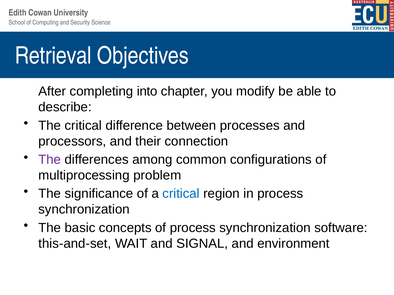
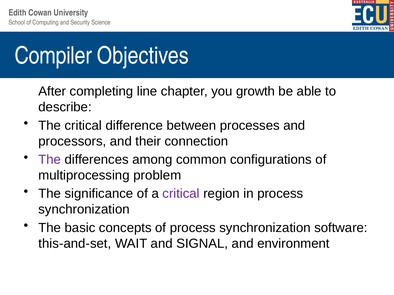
Retrieval: Retrieval -> Compiler
into: into -> line
modify: modify -> growth
critical at (181, 194) colour: blue -> purple
